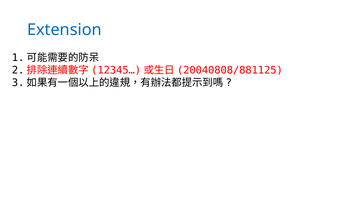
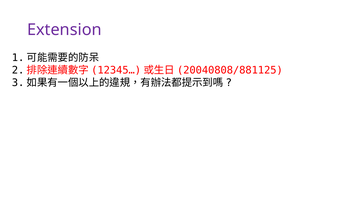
Extension colour: blue -> purple
